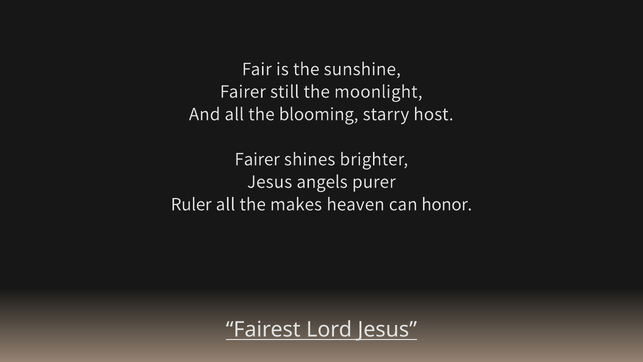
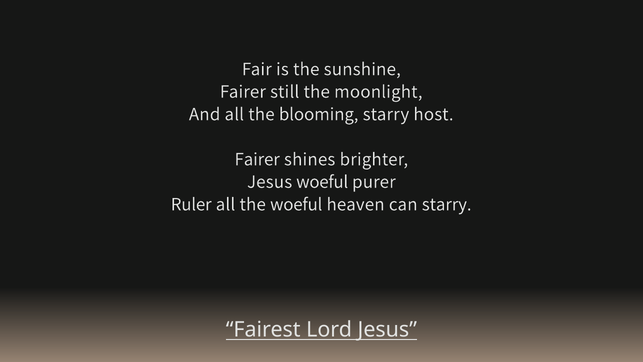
Jesus angels: angels -> woeful
the makes: makes -> woeful
can honor: honor -> starry
